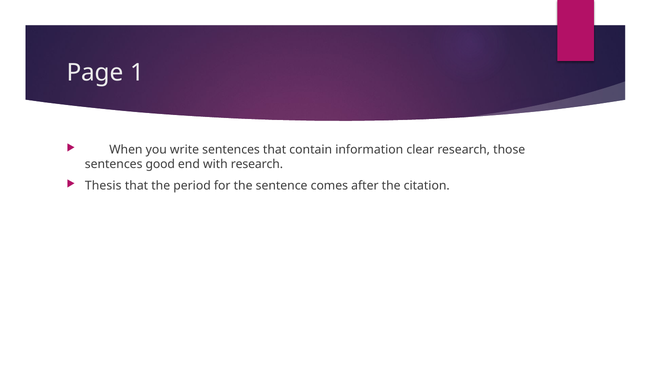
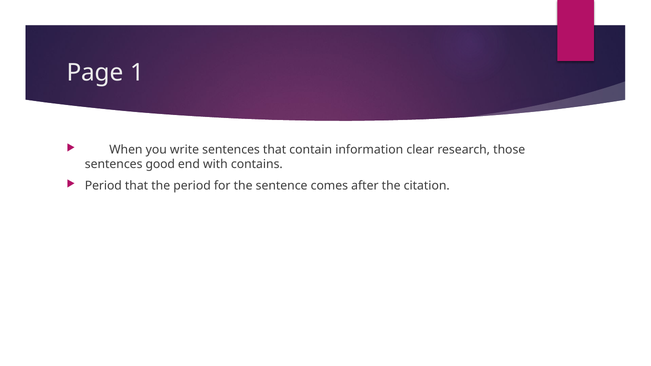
with research: research -> contains
Thesis at (103, 186): Thesis -> Period
